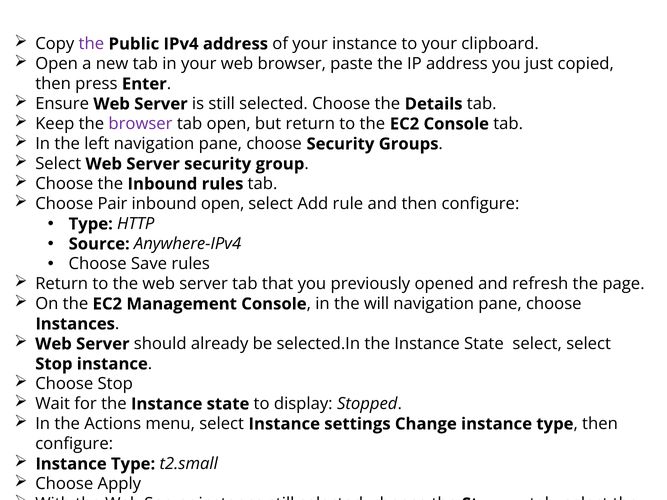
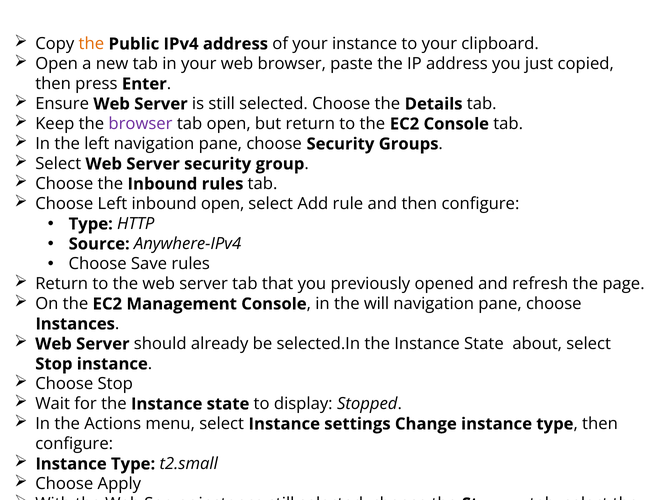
the at (91, 44) colour: purple -> orange
Choose Pair: Pair -> Left
State select: select -> about
